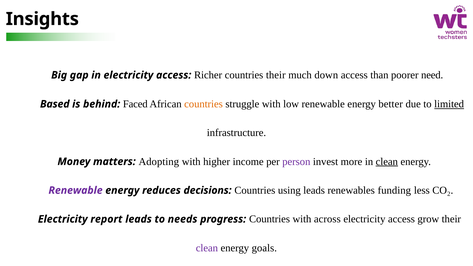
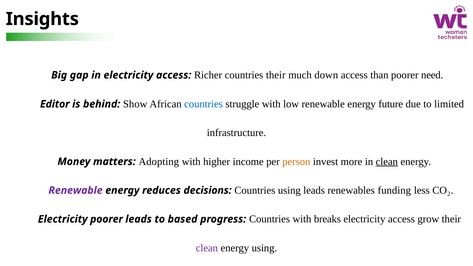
Based: Based -> Editor
Faced: Faced -> Show
countries at (204, 104) colour: orange -> blue
better: better -> future
limited underline: present -> none
person colour: purple -> orange
Electricity report: report -> poorer
needs: needs -> based
across: across -> breaks
energy goals: goals -> using
